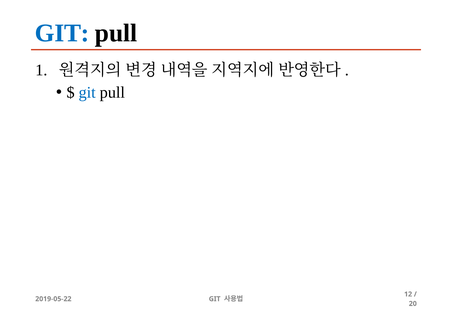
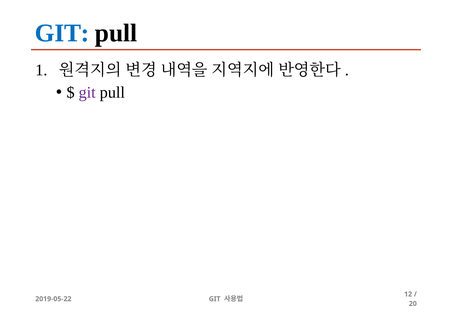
git at (87, 93) colour: blue -> purple
